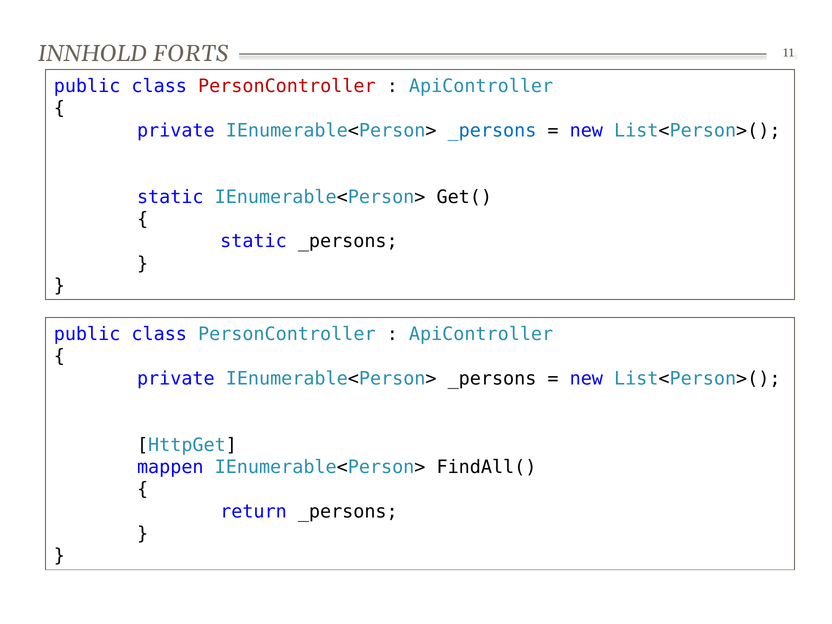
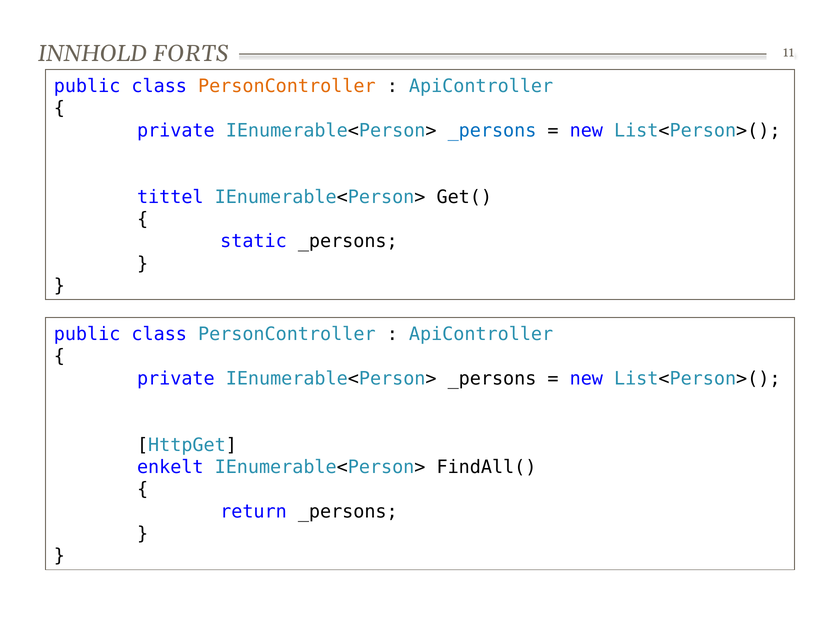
PersonController at (287, 86) colour: red -> orange
static at (170, 197): static -> tittel
mappen: mappen -> enkelt
